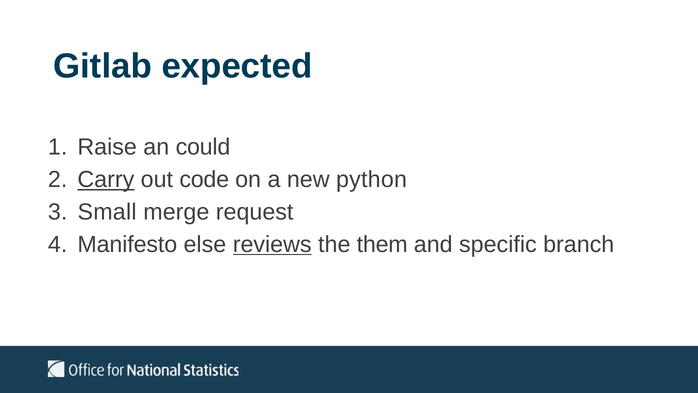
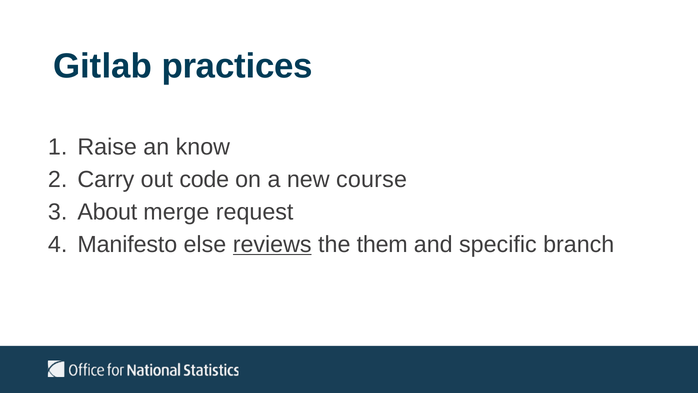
expected: expected -> practices
could: could -> know
Carry underline: present -> none
python: python -> course
Small: Small -> About
